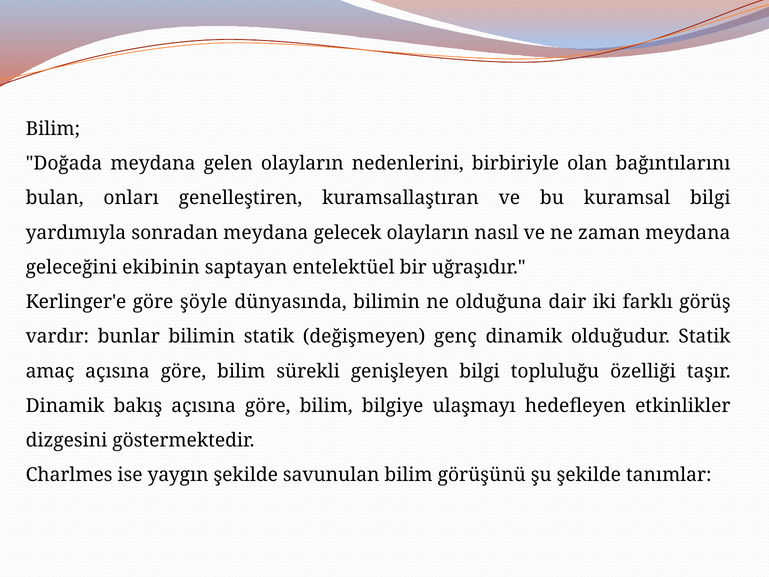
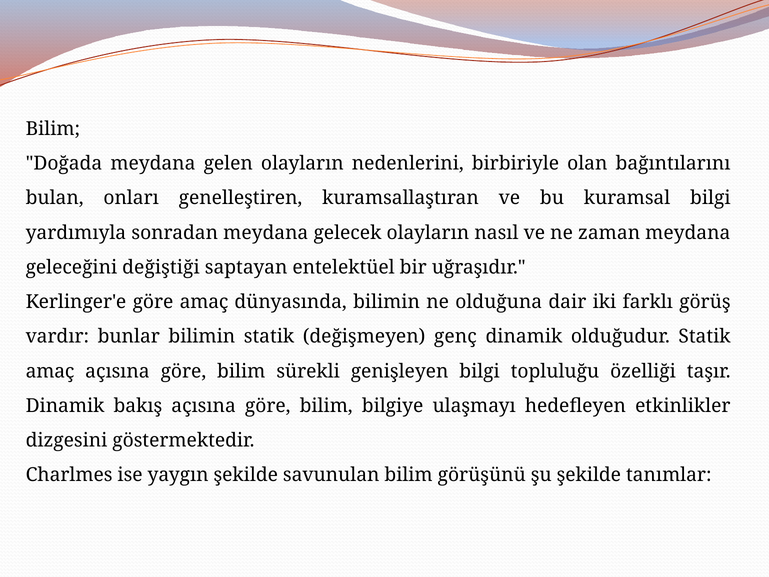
ekibinin: ekibinin -> değiştiği
göre şöyle: şöyle -> amaç
